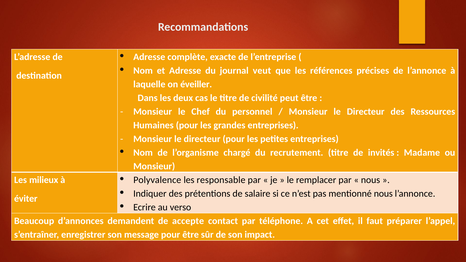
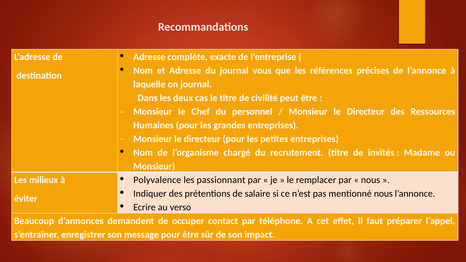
veut: veut -> vous
on éveiller: éveiller -> journal
responsable: responsable -> passionnant
accepte: accepte -> occuper
